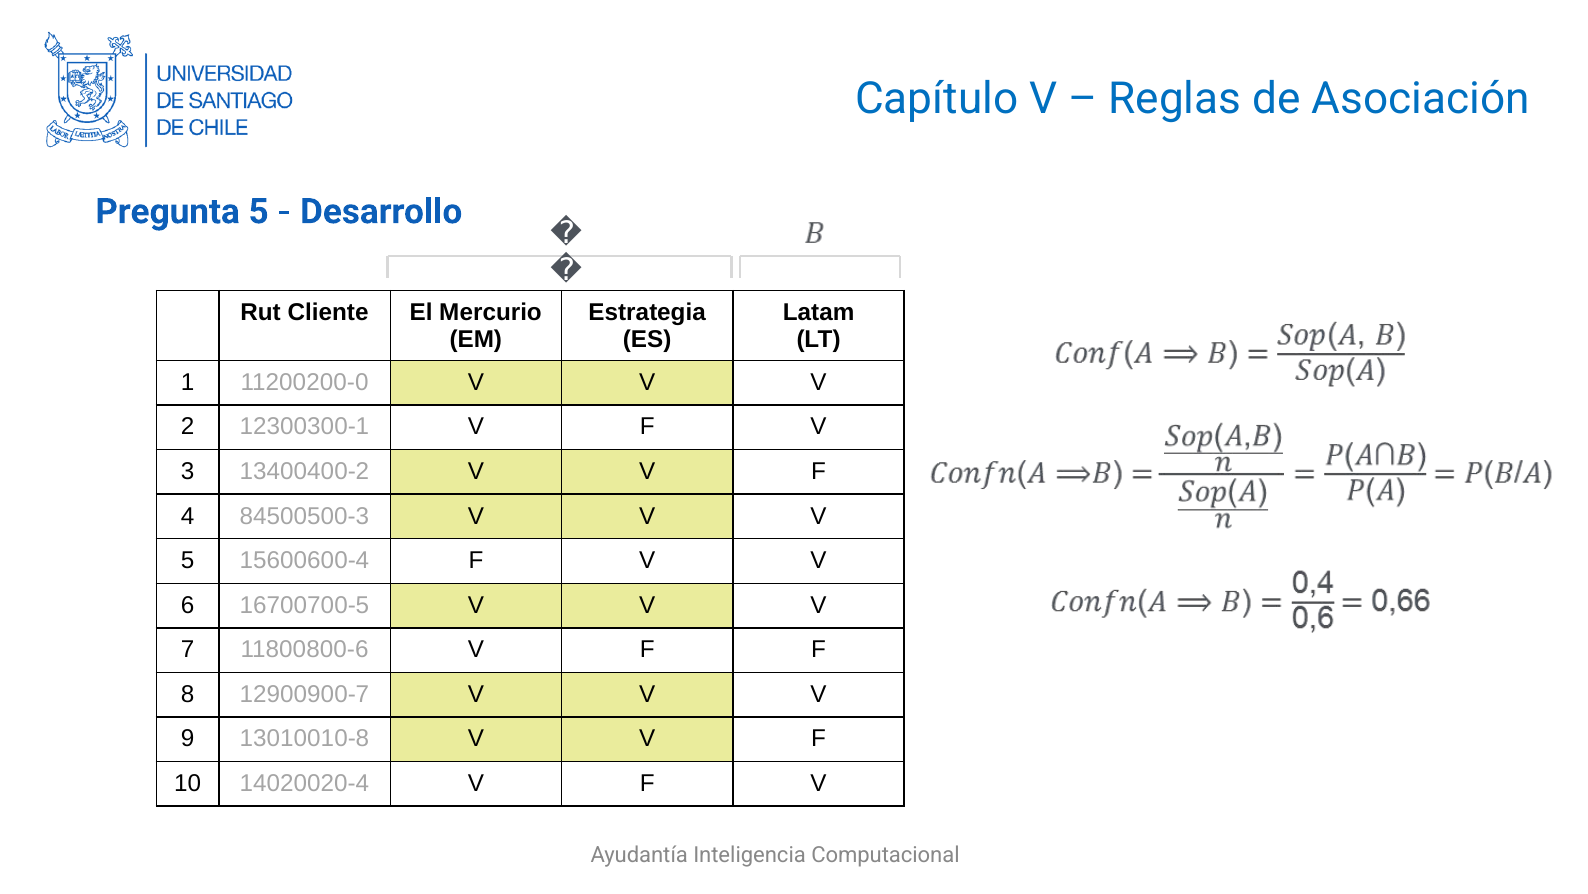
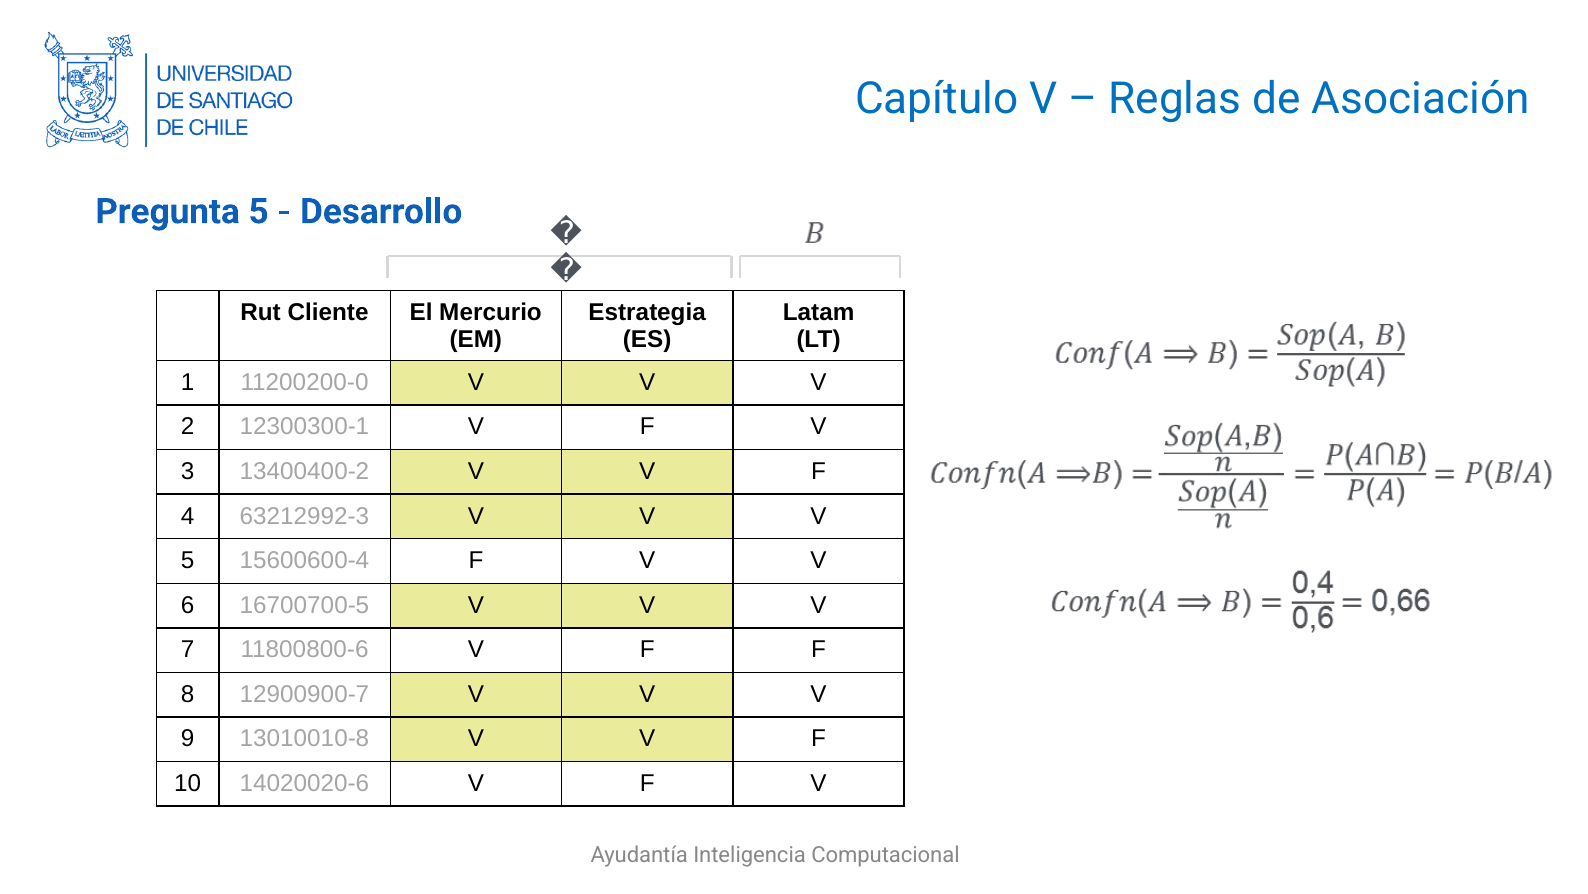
84500500-3: 84500500-3 -> 63212992-3
14020020-4: 14020020-4 -> 14020020-6
